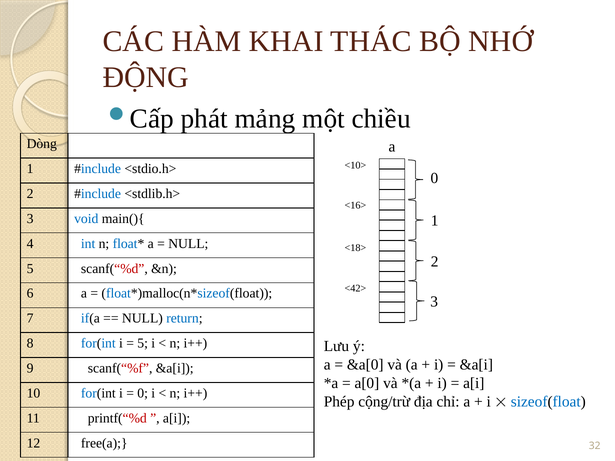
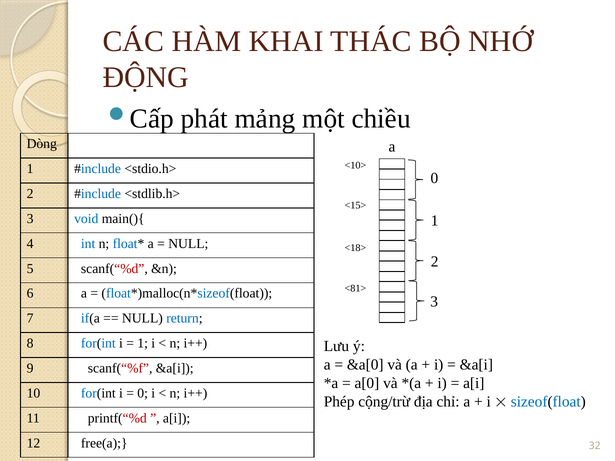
<16>: <16> -> <15>
<42>: <42> -> <81>
5 at (143, 344): 5 -> 1
